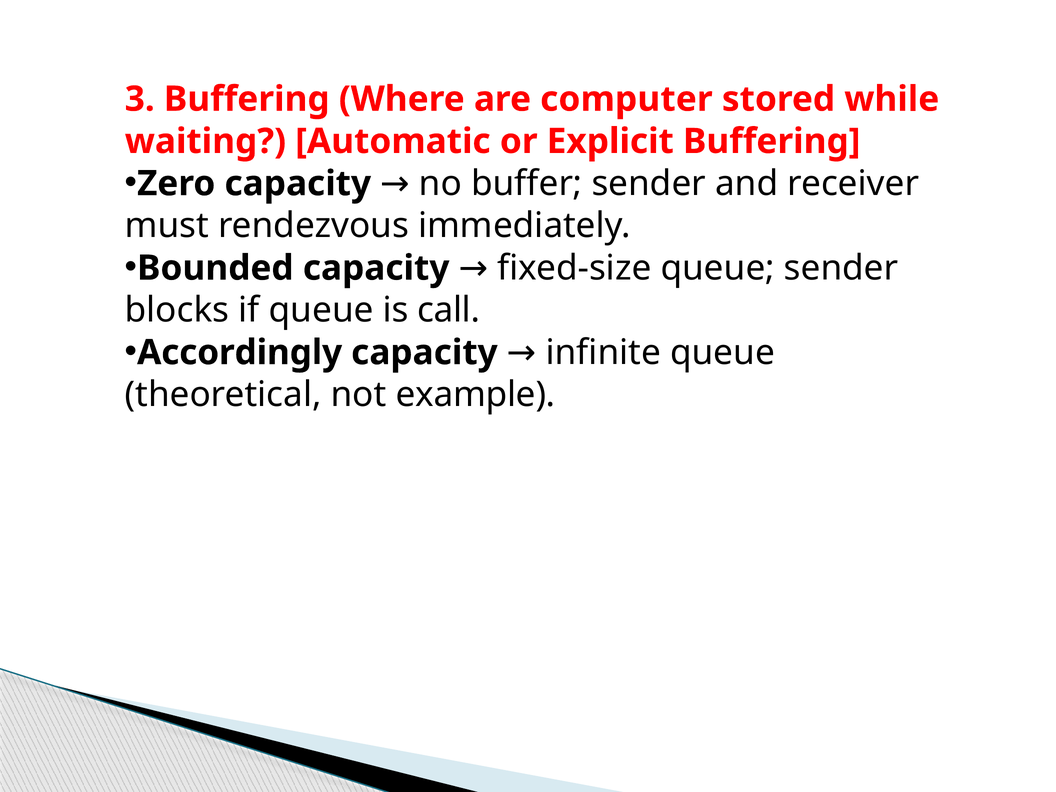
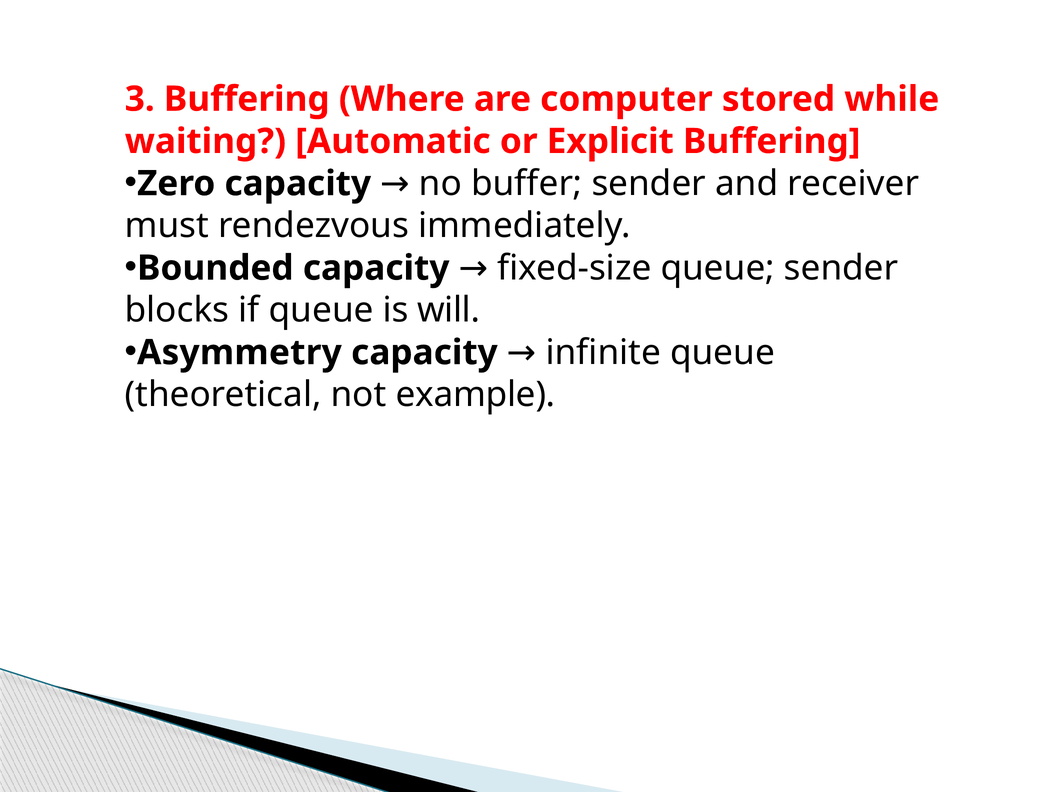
call: call -> will
Accordingly: Accordingly -> Asymmetry
